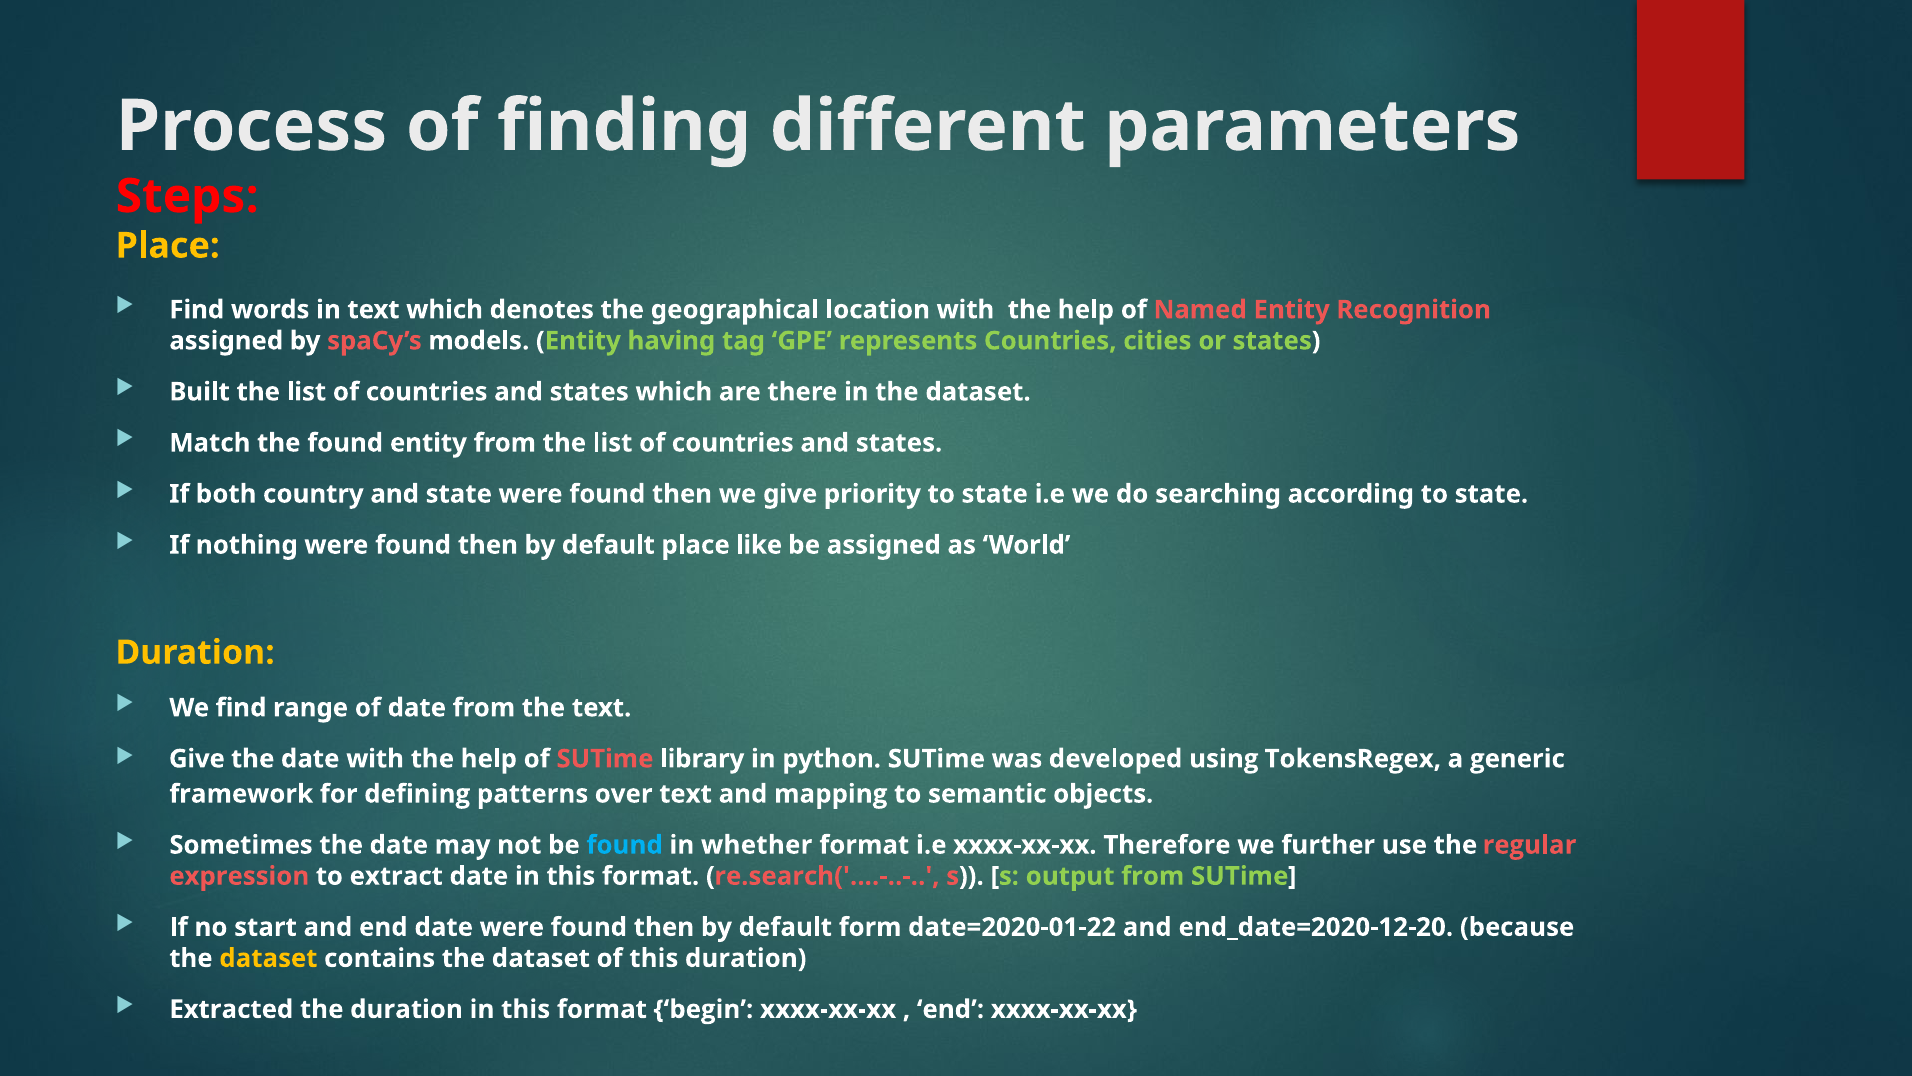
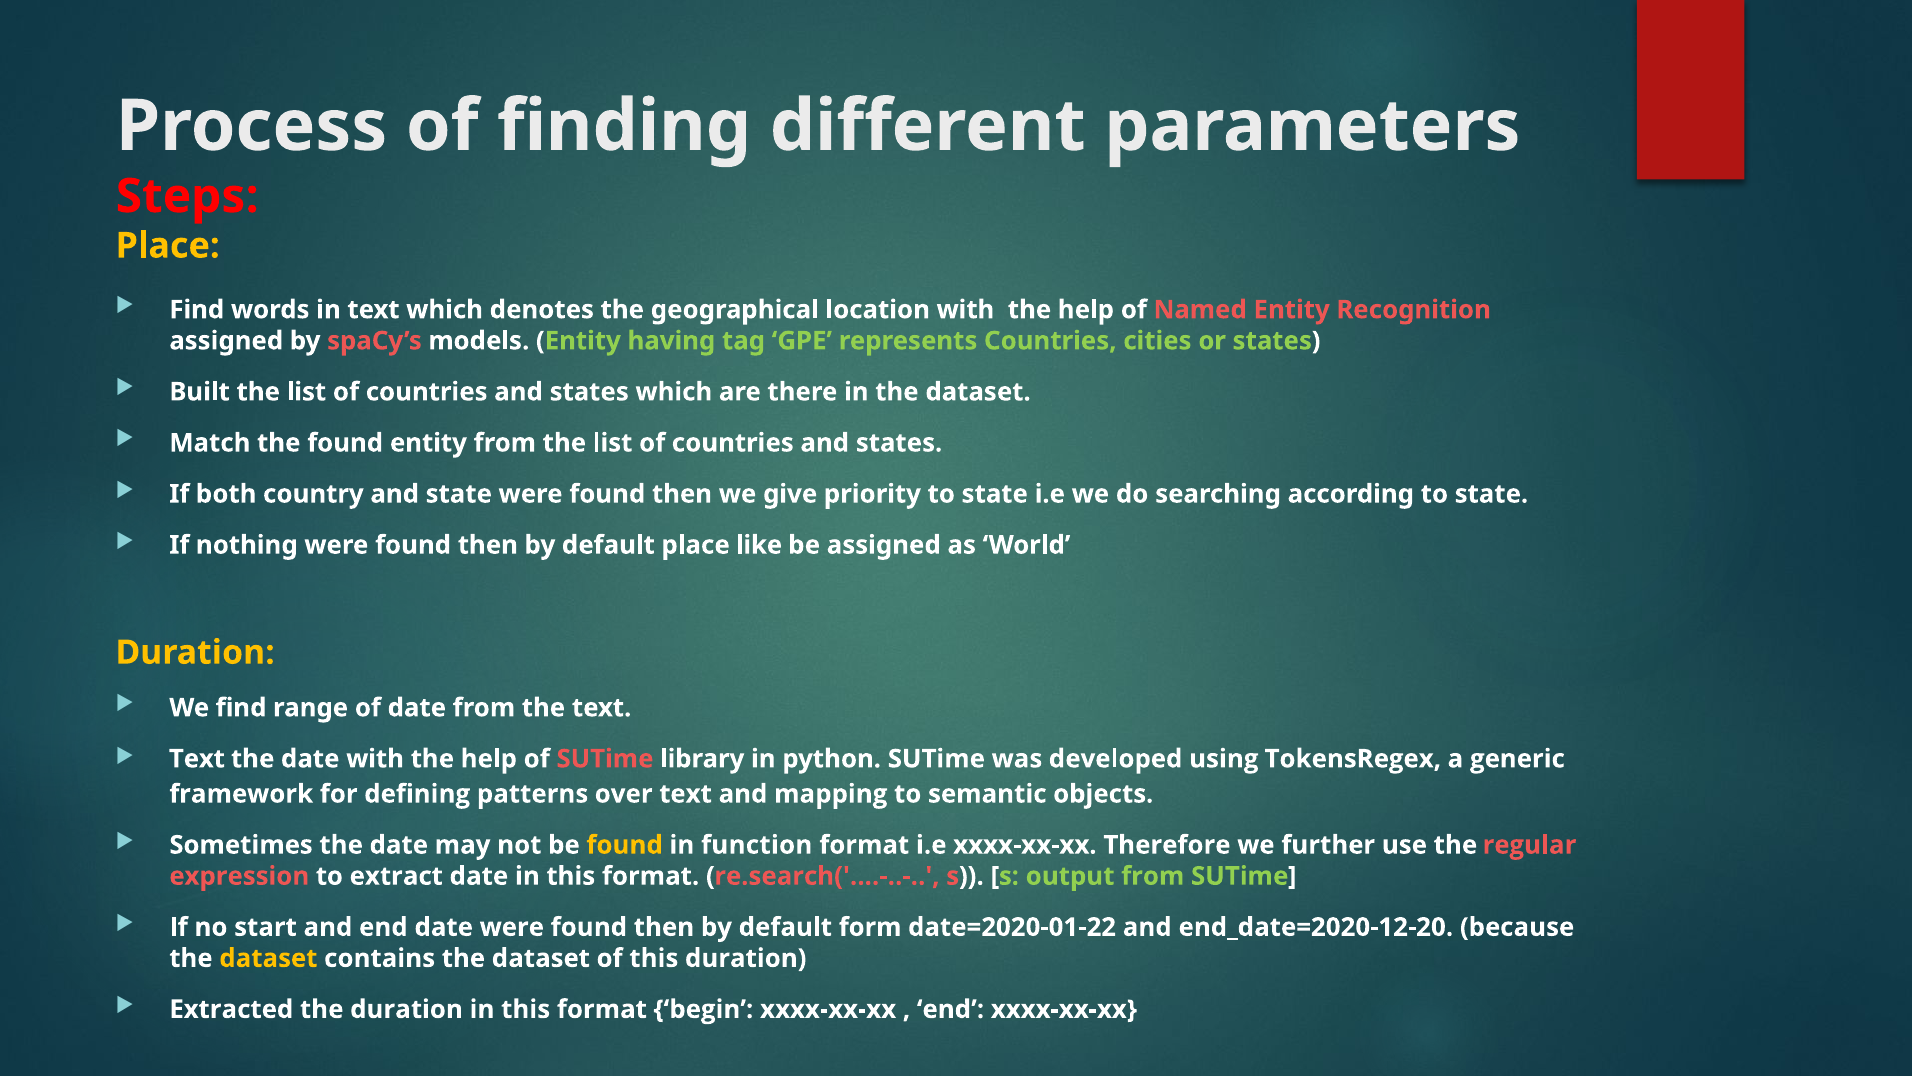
Give at (197, 759): Give -> Text
found at (625, 845) colour: light blue -> yellow
whether: whether -> function
